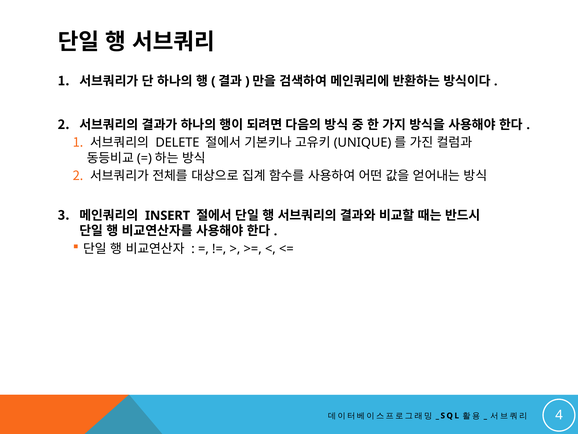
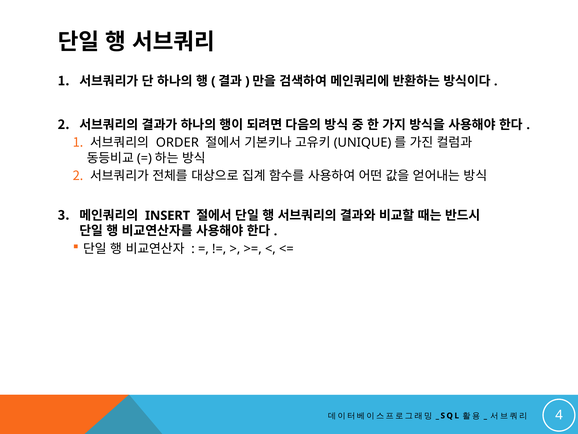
DELETE: DELETE -> ORDER
